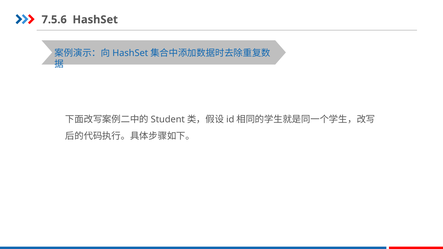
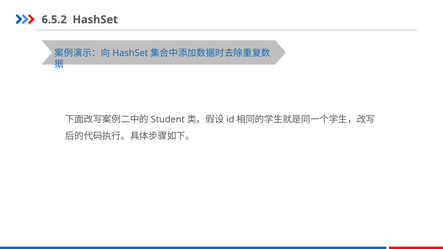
7.5.6: 7.5.6 -> 6.5.2
